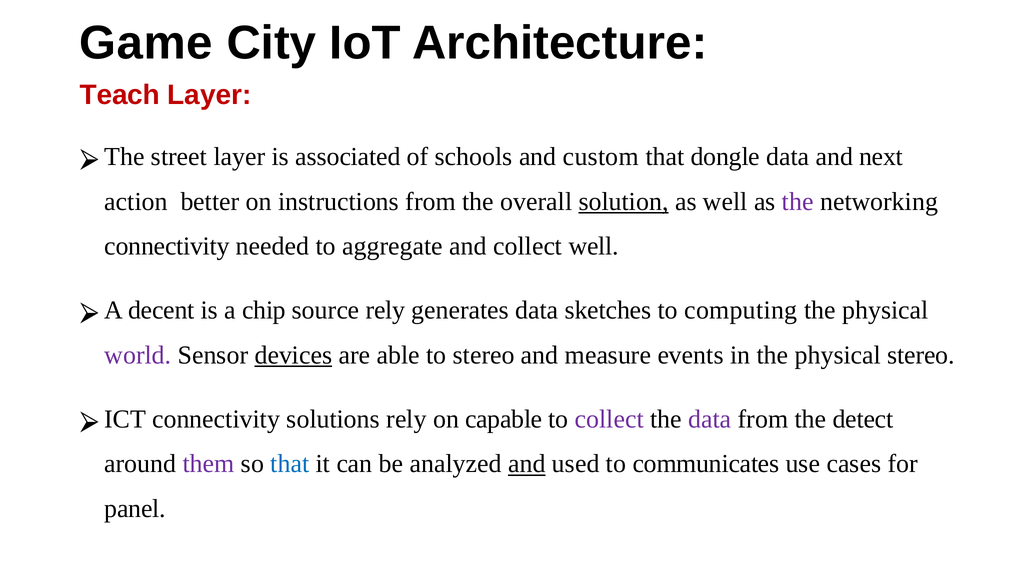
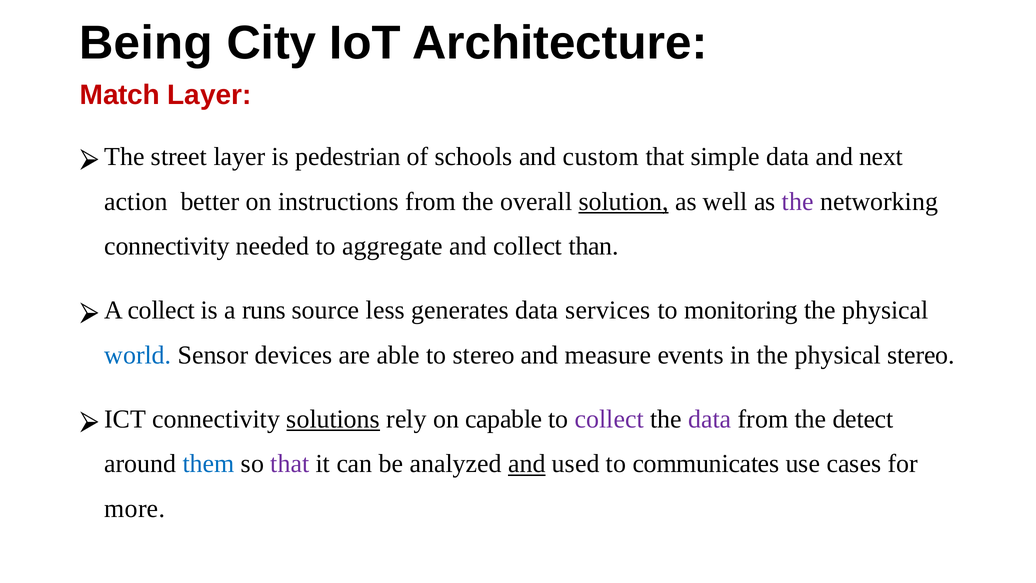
Game: Game -> Being
Teach: Teach -> Match
associated: associated -> pedestrian
dongle: dongle -> simple
collect well: well -> than
A decent: decent -> collect
chip: chip -> runs
source rely: rely -> less
sketches: sketches -> services
computing: computing -> monitoring
world colour: purple -> blue
devices underline: present -> none
solutions underline: none -> present
them colour: purple -> blue
that at (290, 464) colour: blue -> purple
panel: panel -> more
